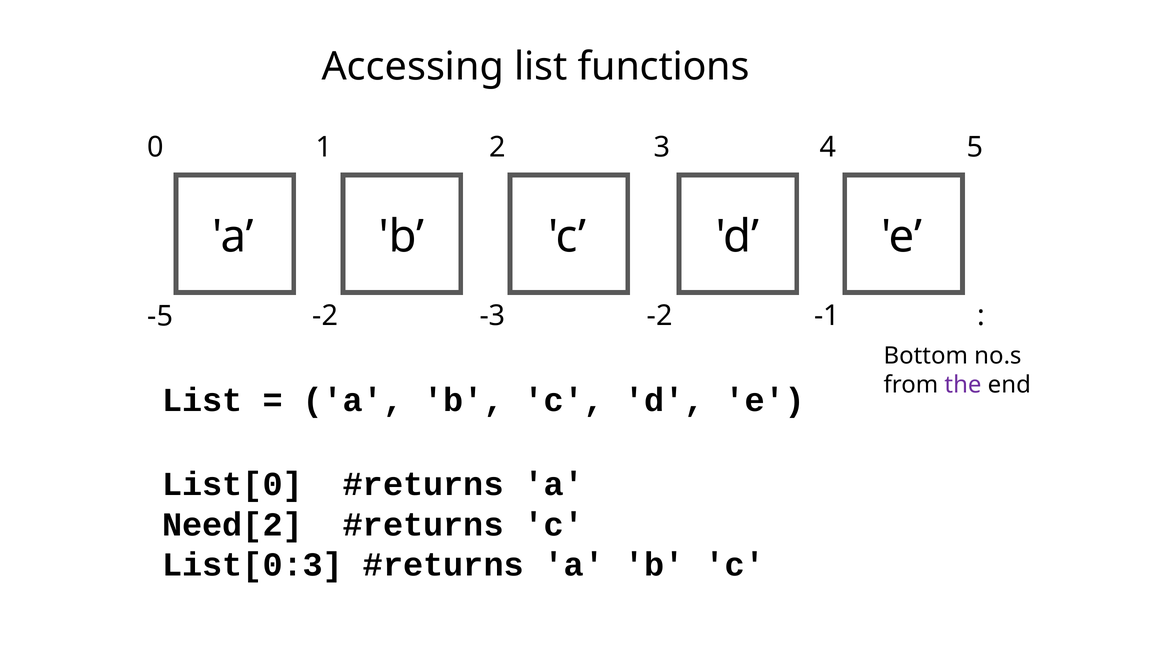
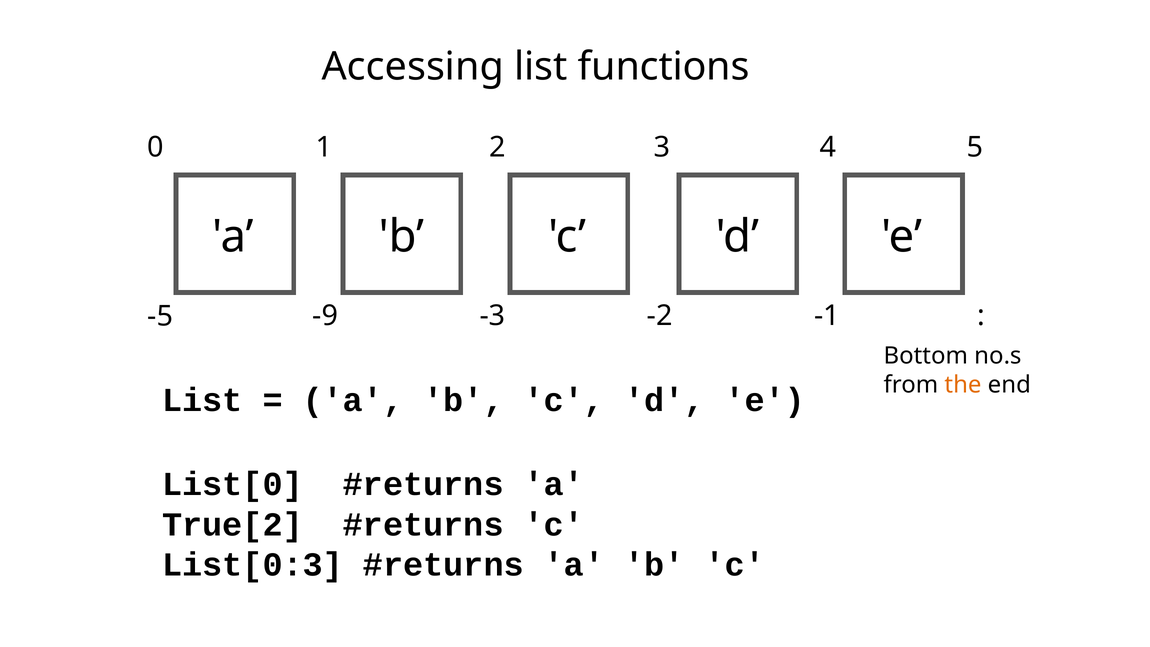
-5 -2: -2 -> -9
the colour: purple -> orange
Need[2: Need[2 -> True[2
